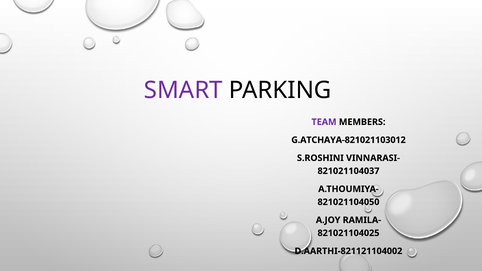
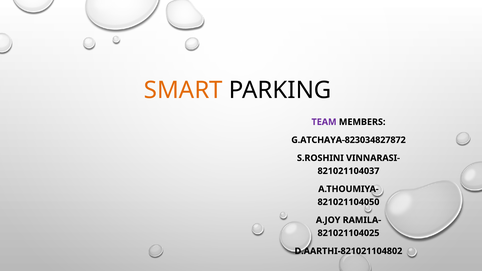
SMART colour: purple -> orange
G.ATCHAYA-821021103012: G.ATCHAYA-821021103012 -> G.ATCHAYA-823034827872
D.AARTHI-821121104002: D.AARTHI-821121104002 -> D.AARTHI-821021104802
